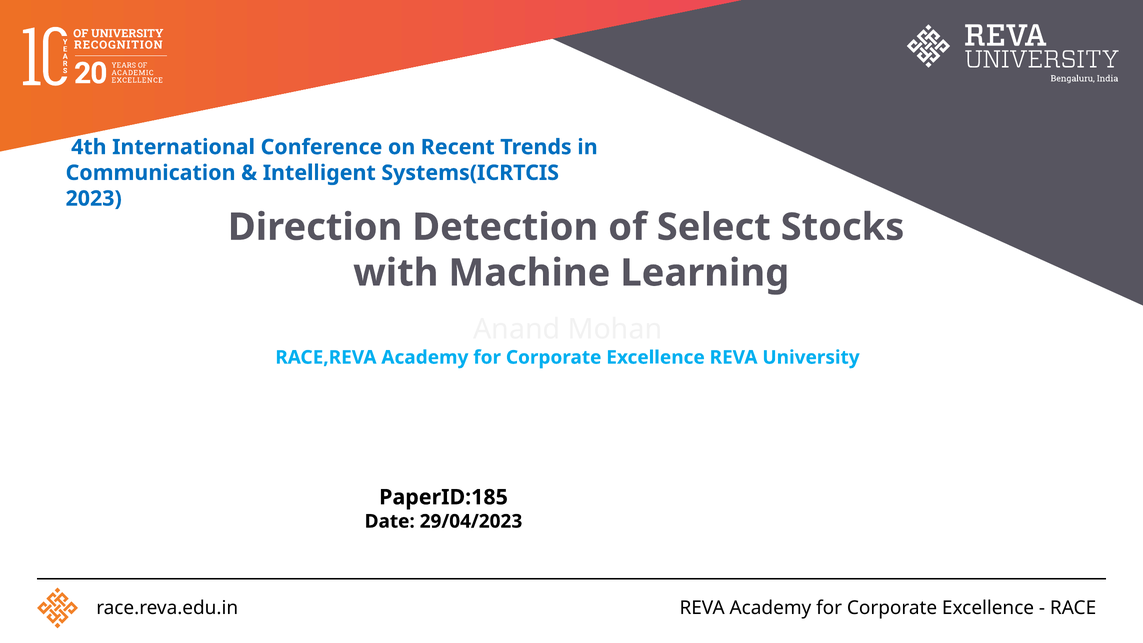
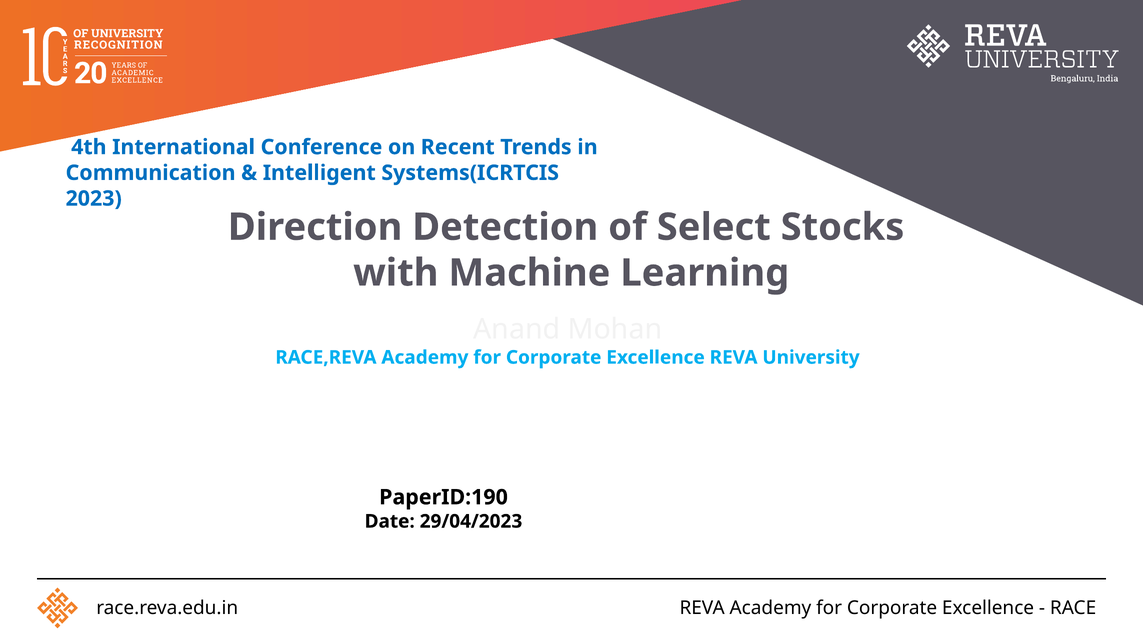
PaperID:185: PaperID:185 -> PaperID:190
